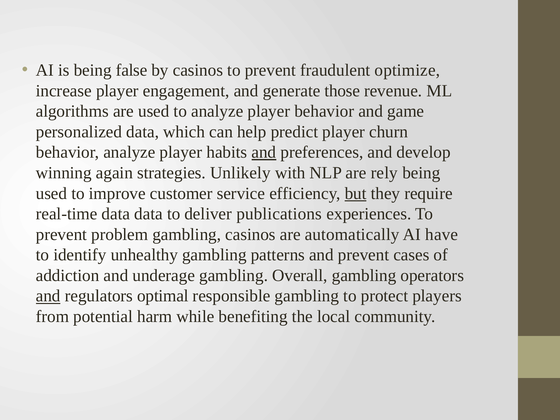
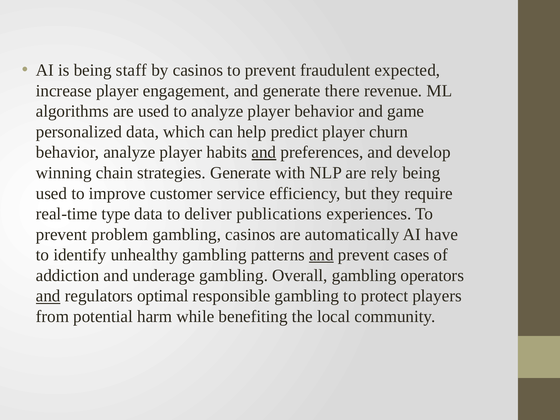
false: false -> staff
optimize: optimize -> expected
those: those -> there
again: again -> chain
strategies Unlikely: Unlikely -> Generate
but underline: present -> none
real-time data: data -> type
and at (321, 255) underline: none -> present
